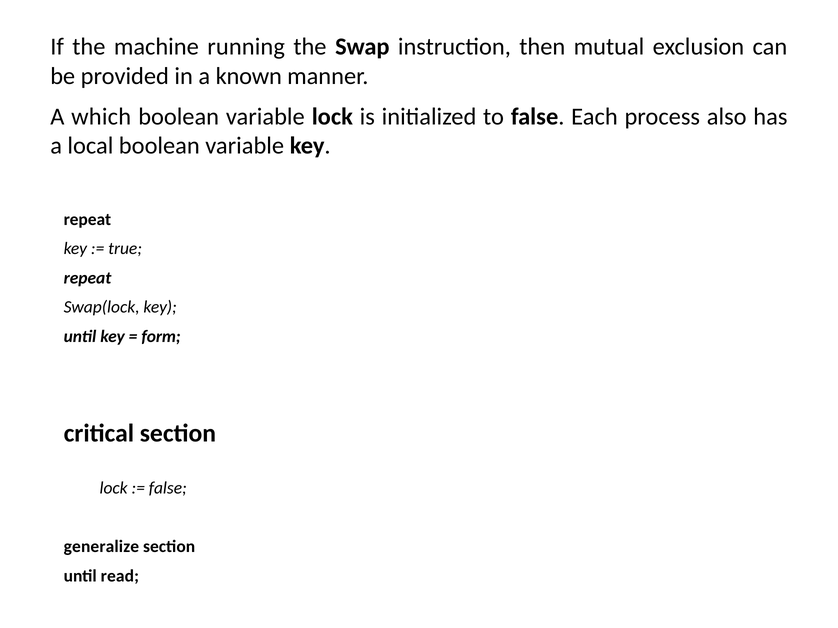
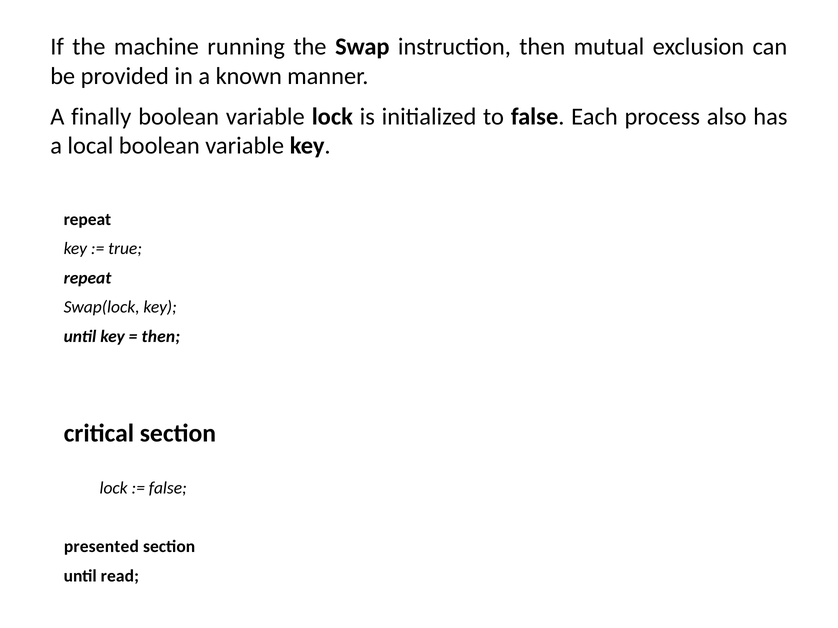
which: which -> finally
form at (161, 337): form -> then
generalize: generalize -> presented
